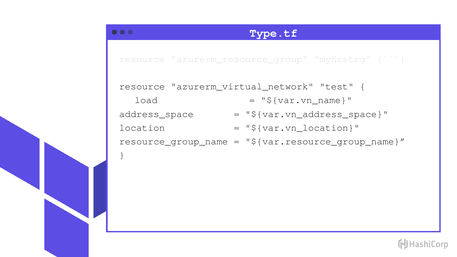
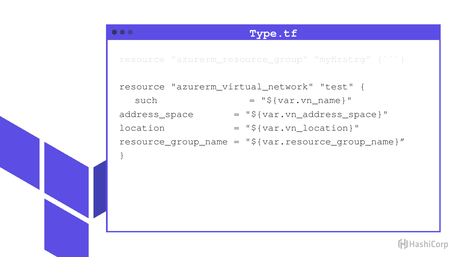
load: load -> such
